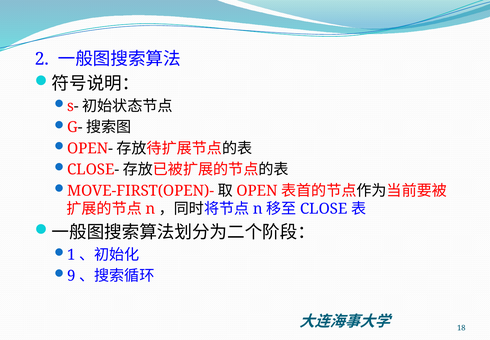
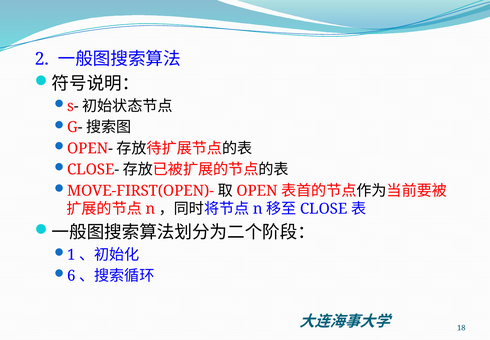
9: 9 -> 6
